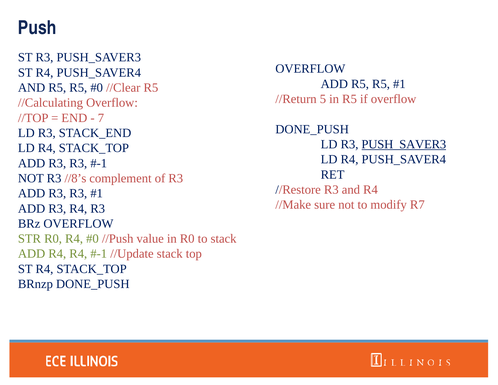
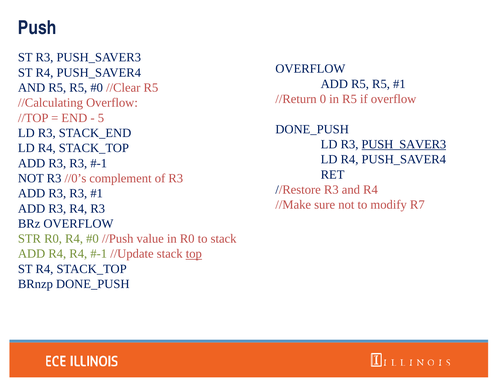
5: 5 -> 0
7: 7 -> 5
//8’s: //8’s -> //0’s
top underline: none -> present
